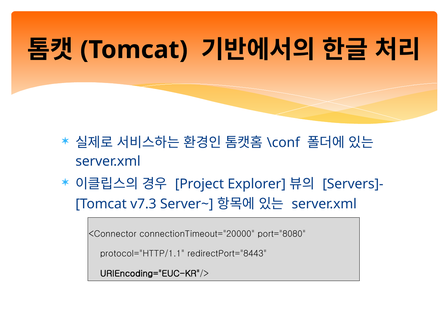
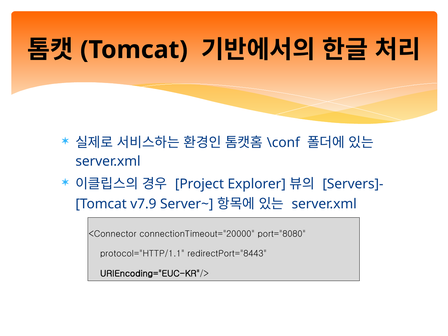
v7.3: v7.3 -> v7.9
